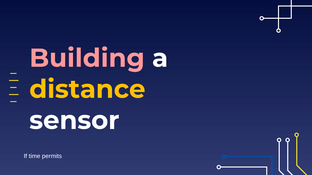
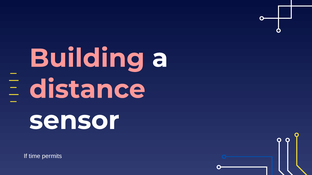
distance colour: yellow -> pink
